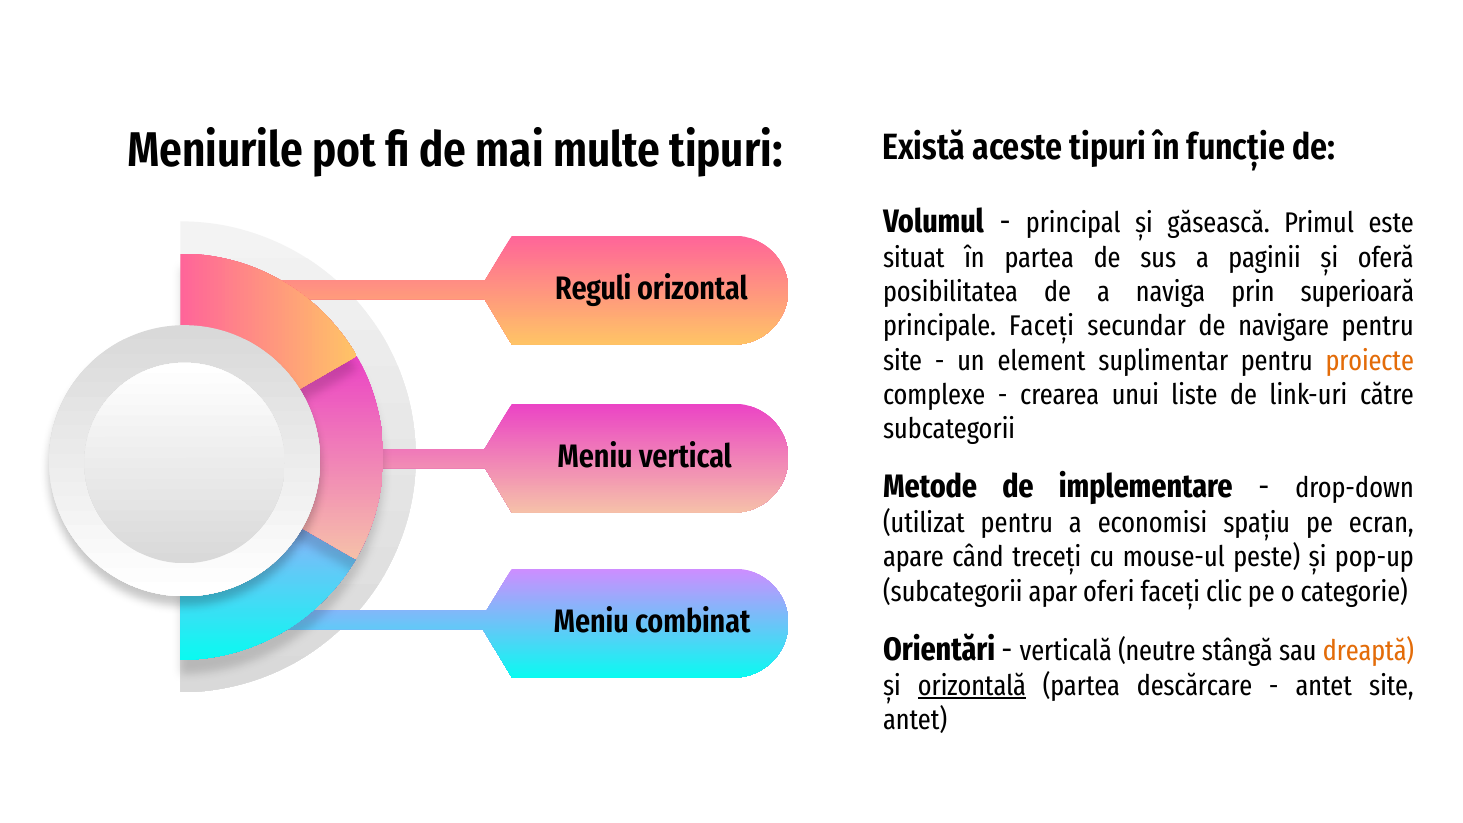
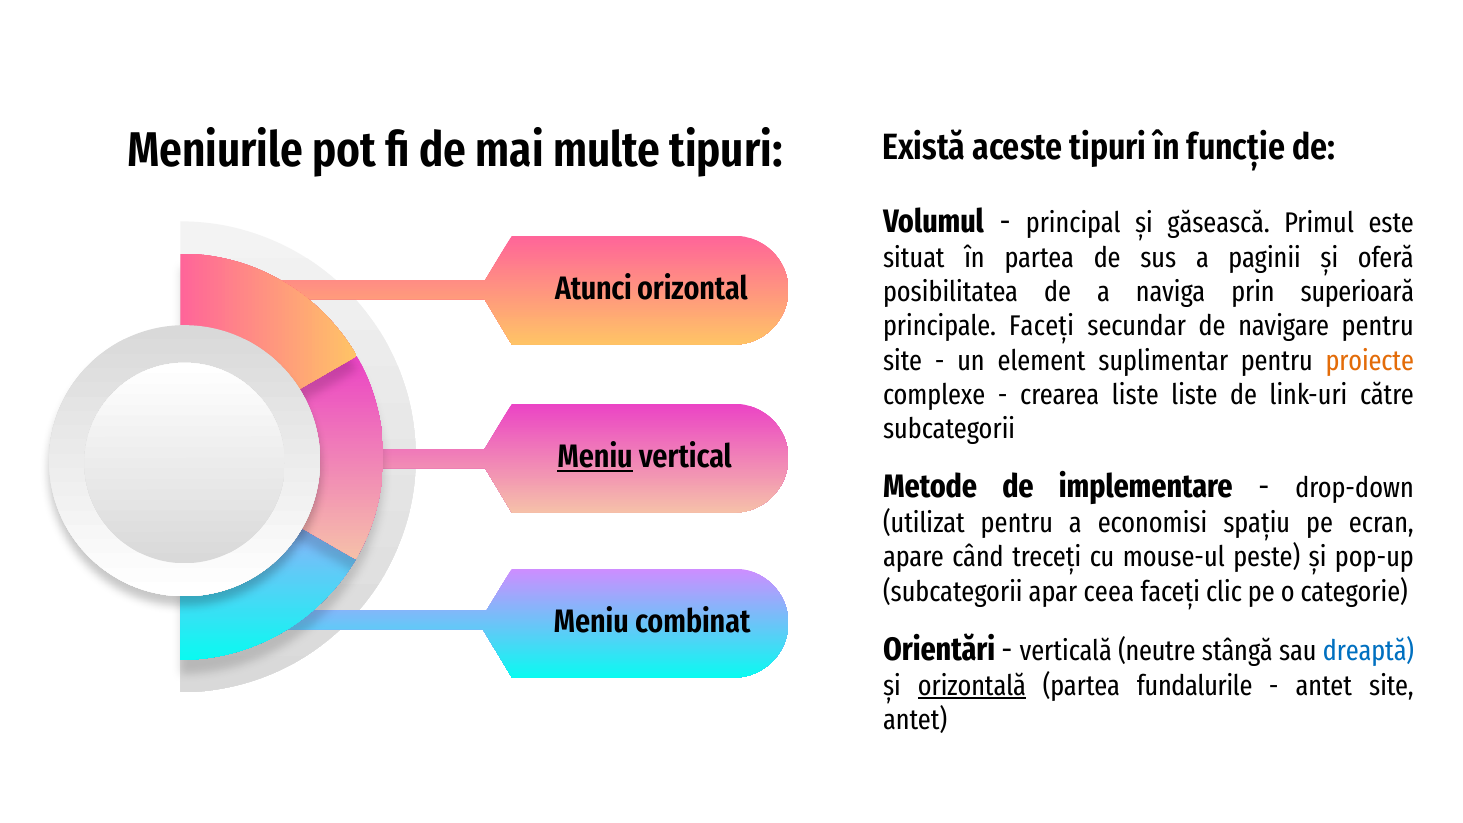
Reguli: Reguli -> Atunci
crearea unui: unui -> liste
Meniu at (595, 457) underline: none -> present
oferi: oferi -> ceea
dreaptă colour: orange -> blue
descărcare: descărcare -> fundalurile
